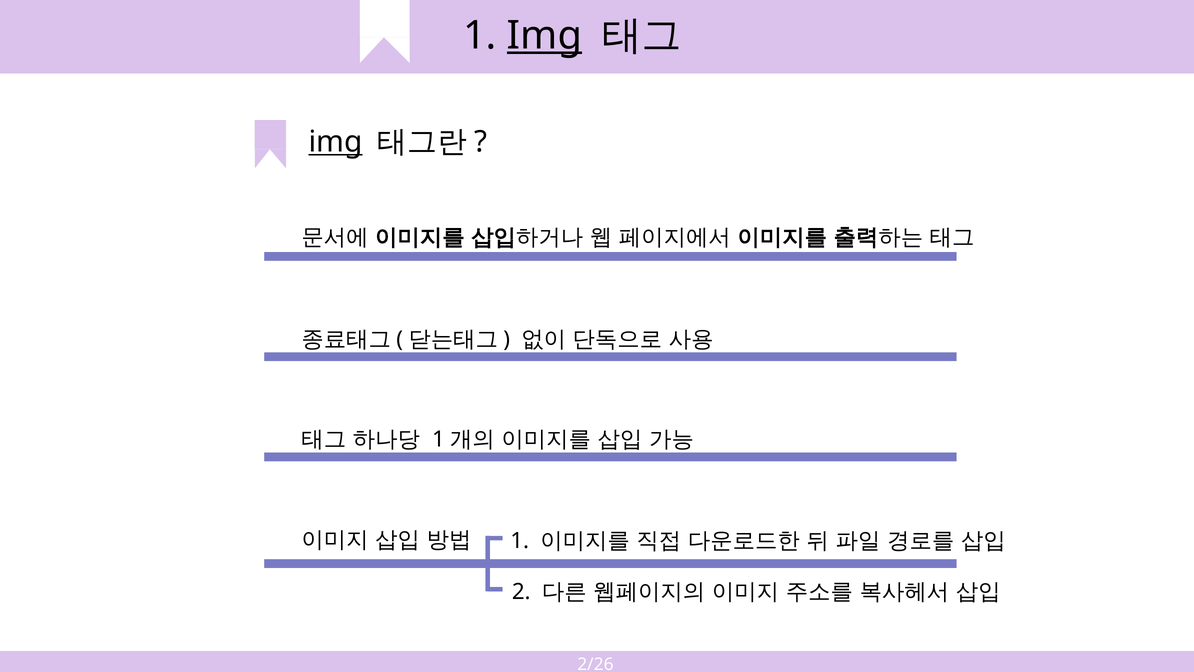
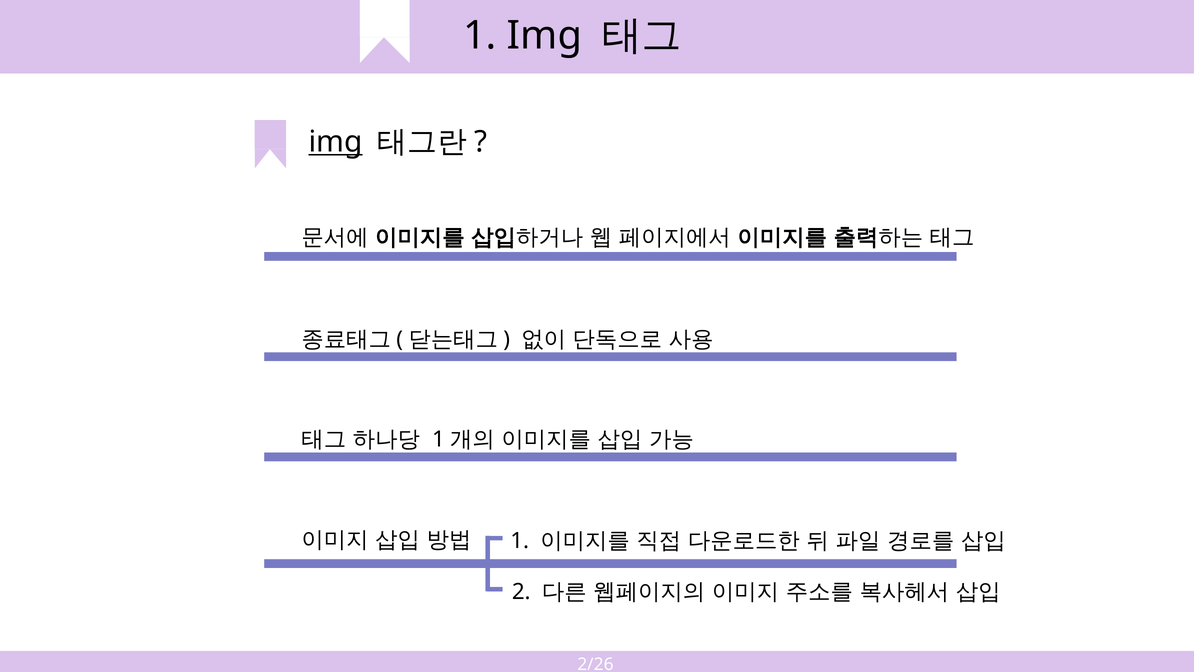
Img at (545, 36) underline: present -> none
